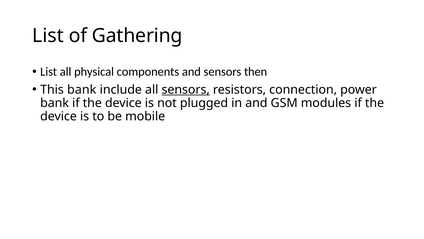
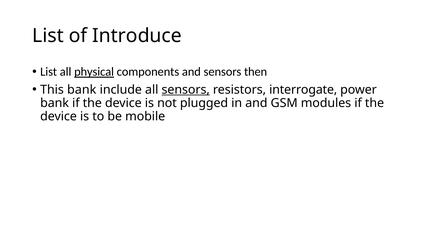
Gathering: Gathering -> Introduce
physical underline: none -> present
connection: connection -> interrogate
